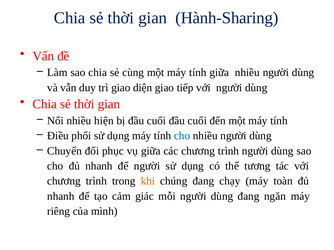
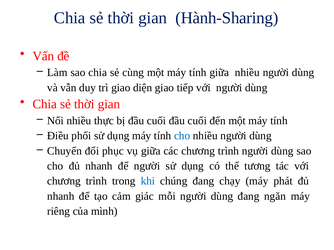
hiện: hiện -> thực
khi colour: orange -> blue
toàn: toàn -> phát
